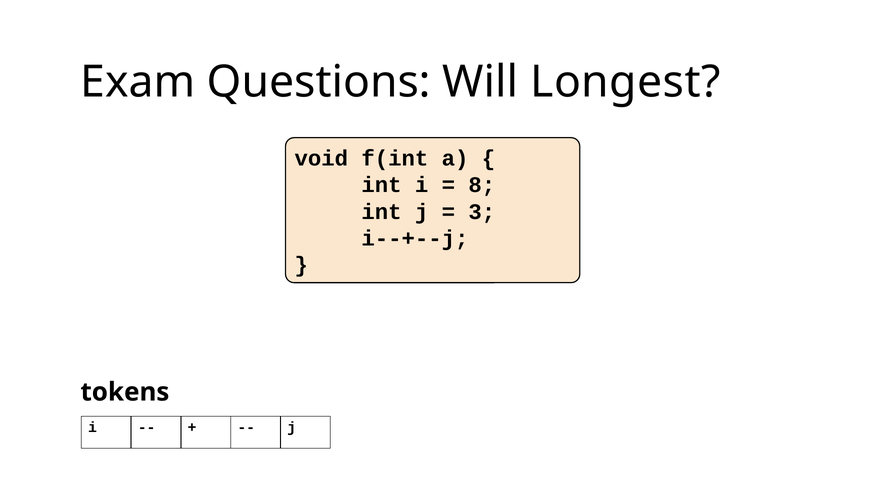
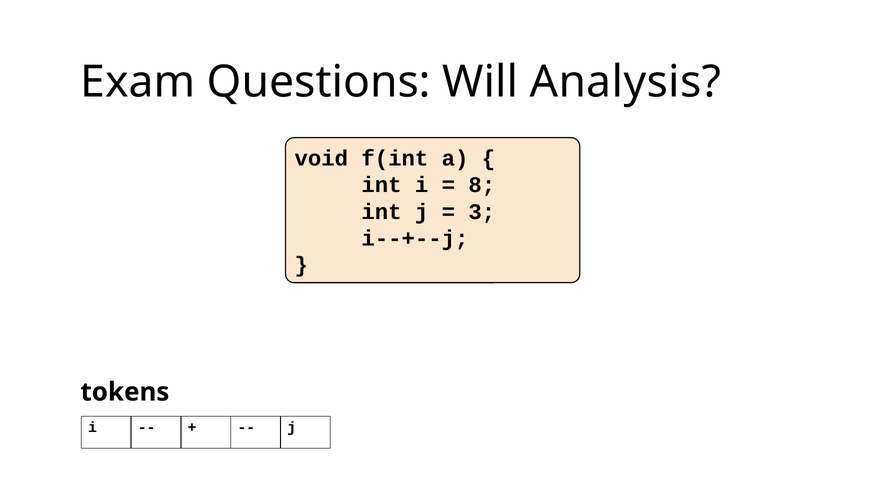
Longest: Longest -> Analysis
